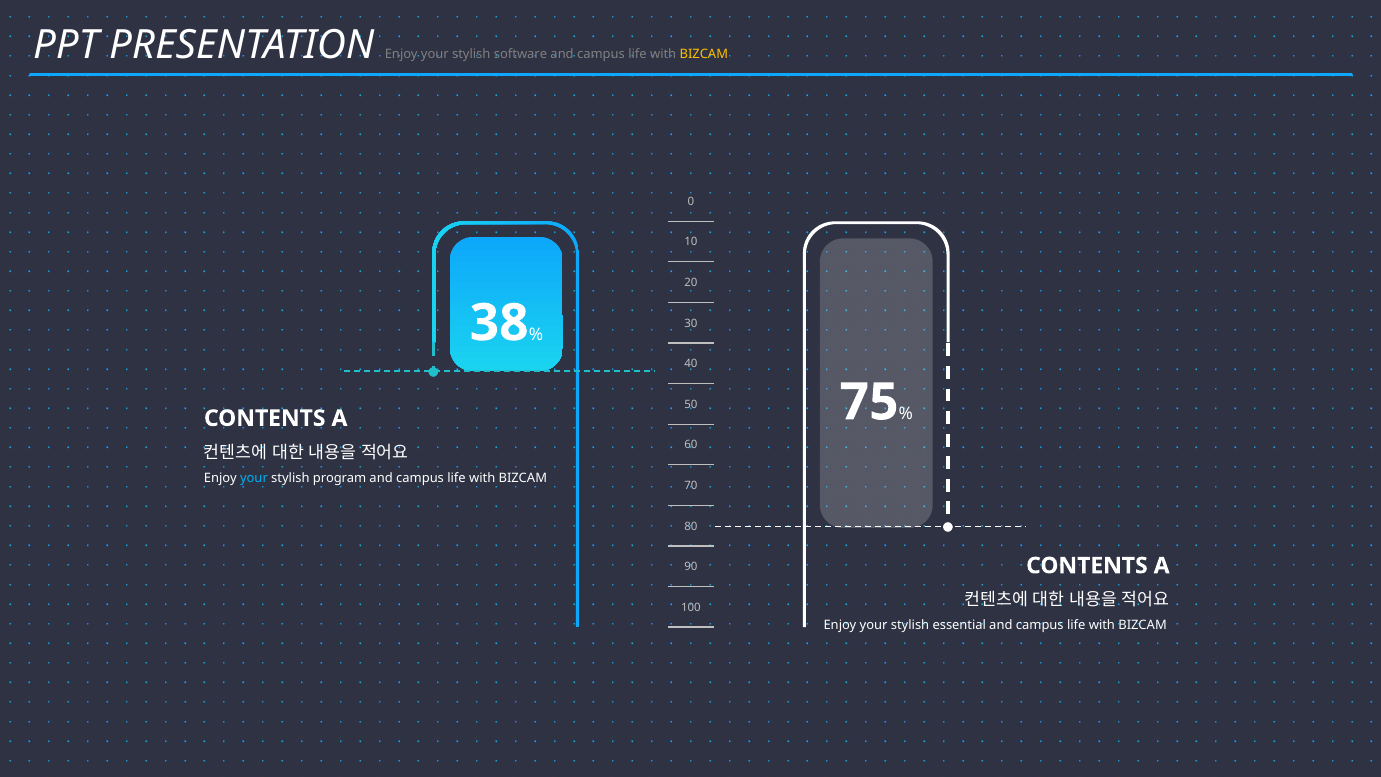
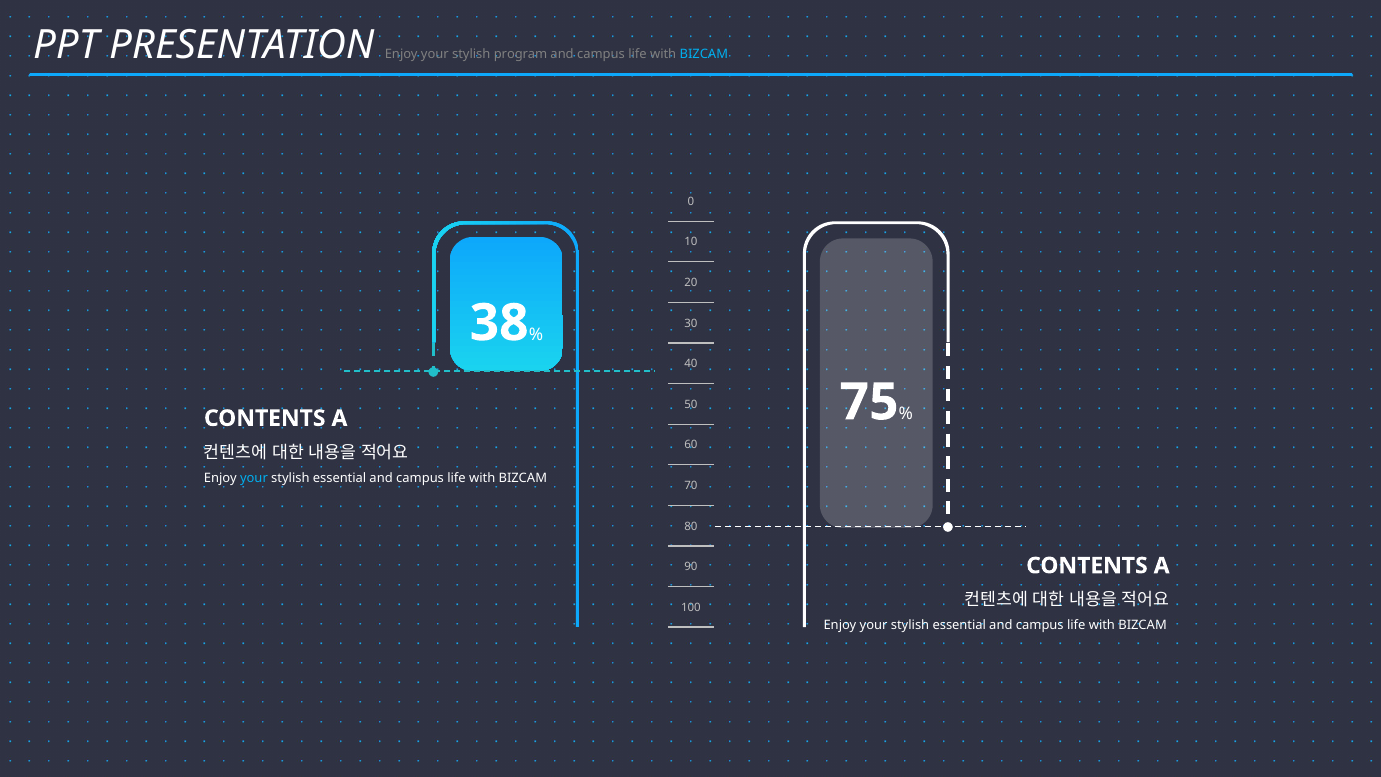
software: software -> program
BIZCAM at (704, 54) colour: yellow -> light blue
program at (340, 478): program -> essential
